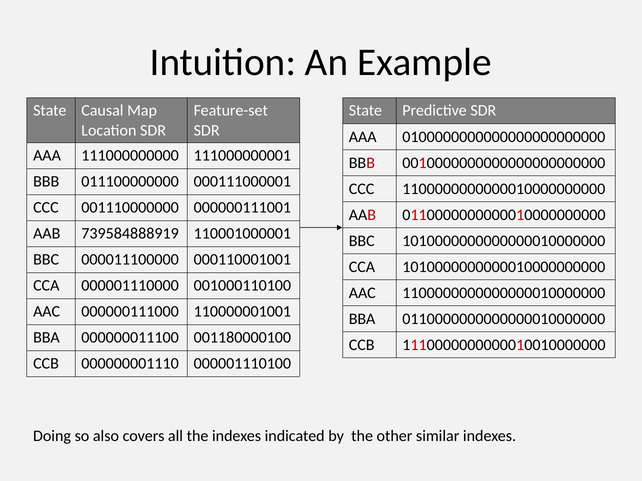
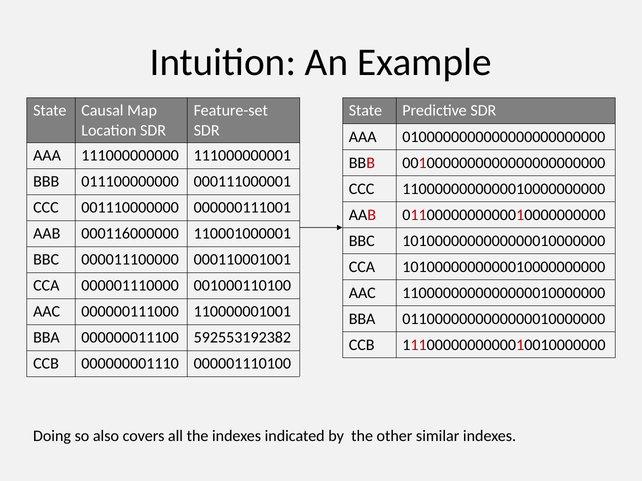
739584888919: 739584888919 -> 000116000000
001180000100: 001180000100 -> 592553192382
